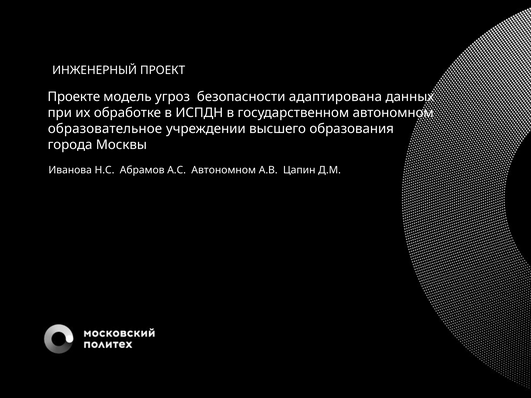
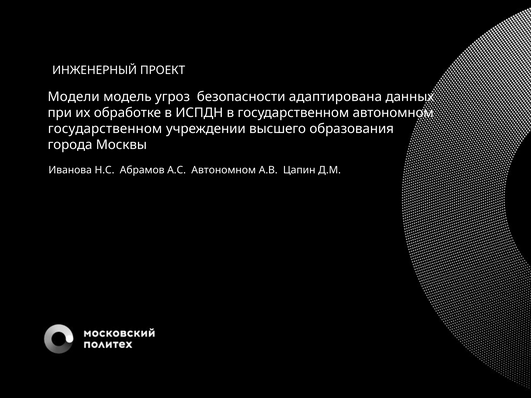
Проекте: Проекте -> Модели
образовательное at (105, 129): образовательное -> государственном
